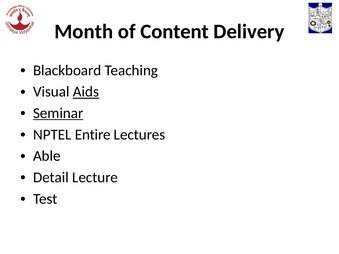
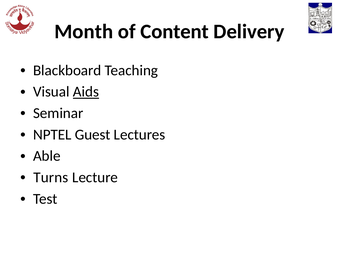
Seminar underline: present -> none
Entire: Entire -> Guest
Detail: Detail -> Turns
